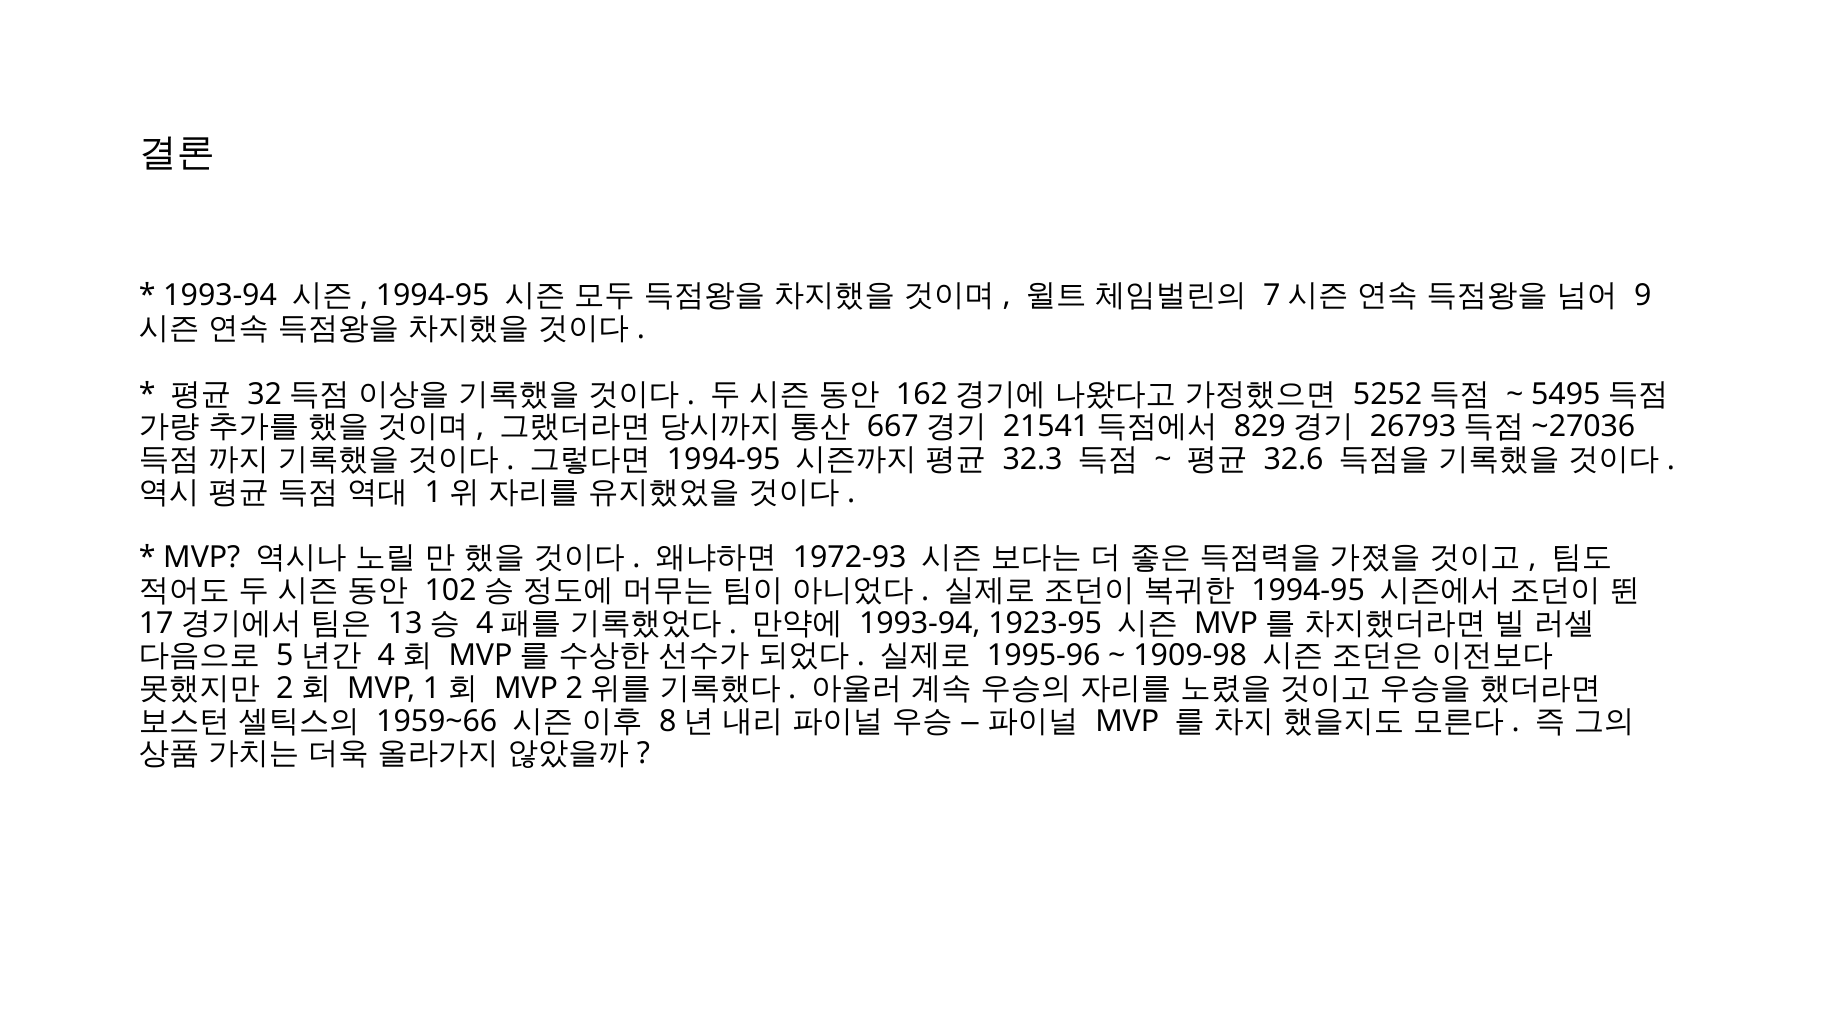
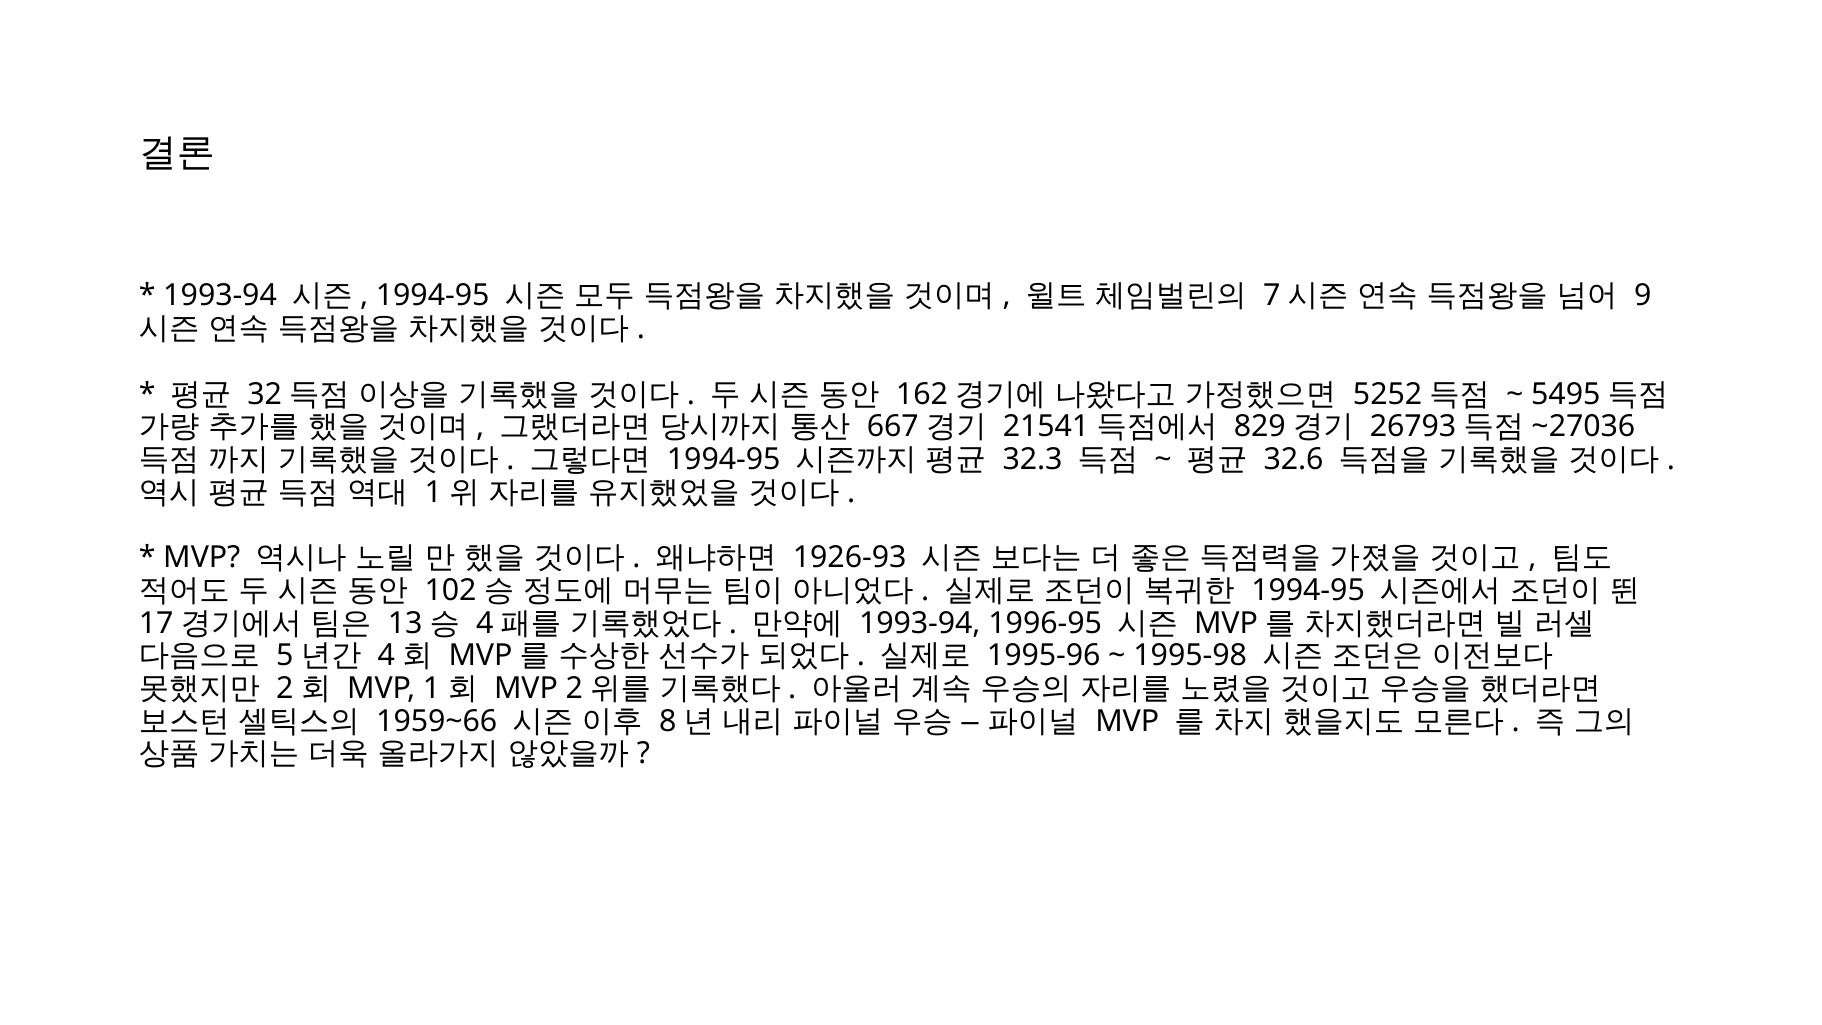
1972-93: 1972-93 -> 1926-93
1923-95: 1923-95 -> 1996-95
1909-98: 1909-98 -> 1995-98
